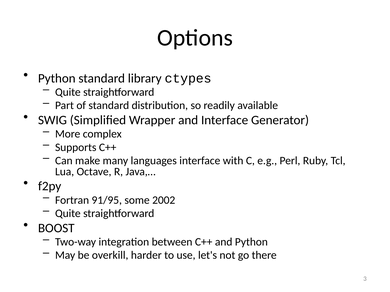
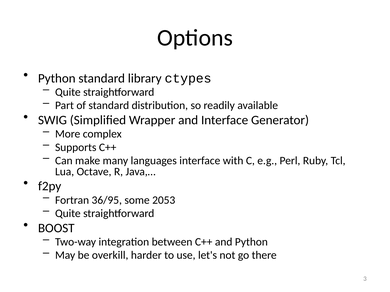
91/95: 91/95 -> 36/95
2002: 2002 -> 2053
